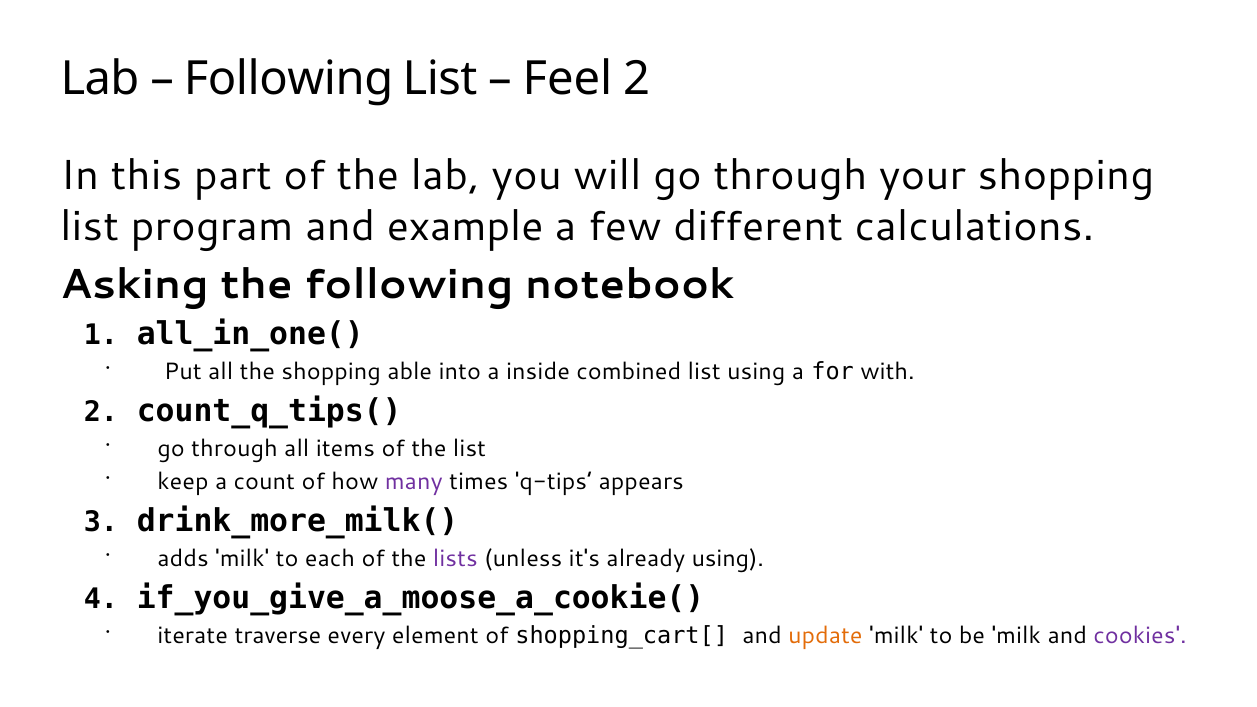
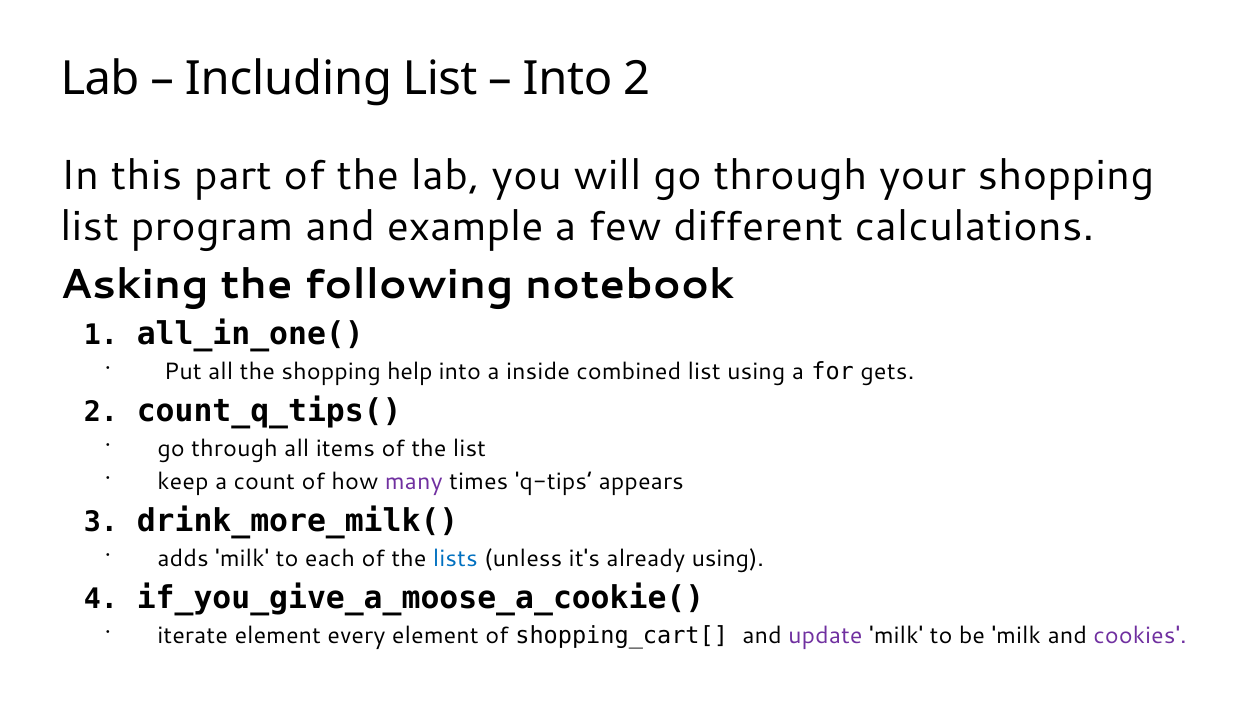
Following at (289, 79): Following -> Including
Feel at (567, 79): Feel -> Into
able: able -> help
with: with -> gets
lists colour: purple -> blue
iterate traverse: traverse -> element
update colour: orange -> purple
